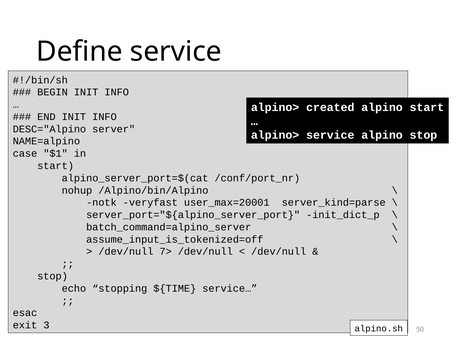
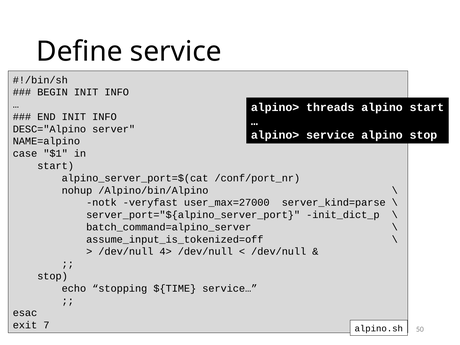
created: created -> threads
user_max=20001: user_max=20001 -> user_max=27000
7>: 7> -> 4>
3: 3 -> 7
